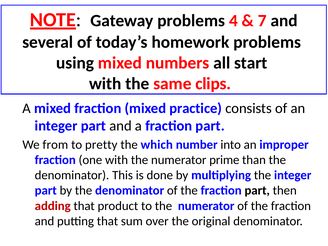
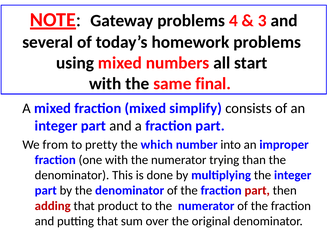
7: 7 -> 3
clips: clips -> final
practice: practice -> simplify
prime: prime -> trying
part at (257, 190) colour: black -> red
